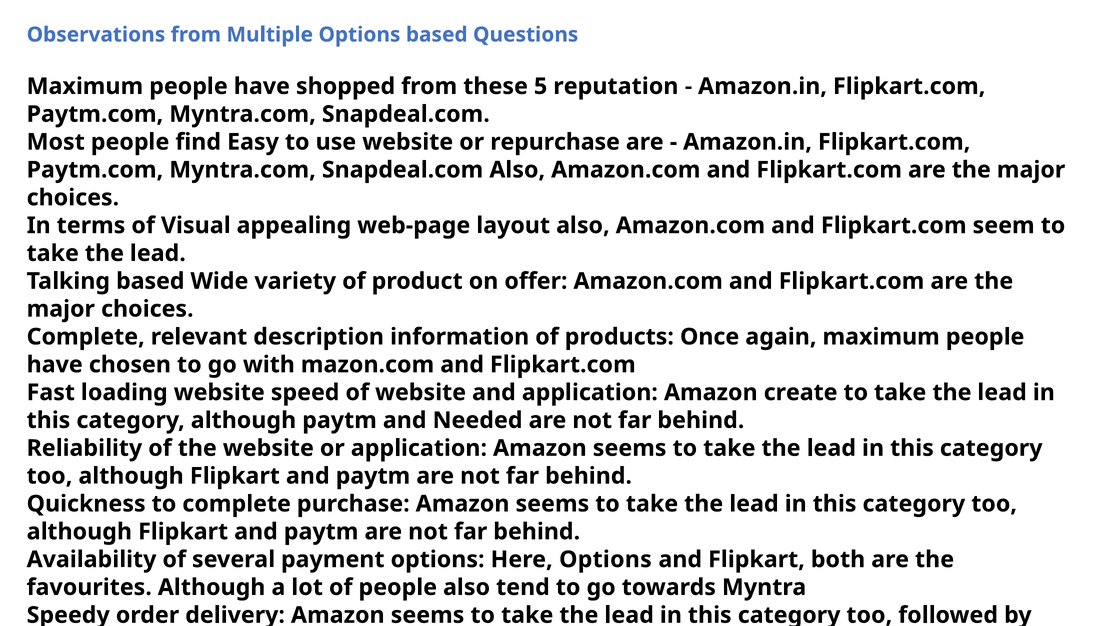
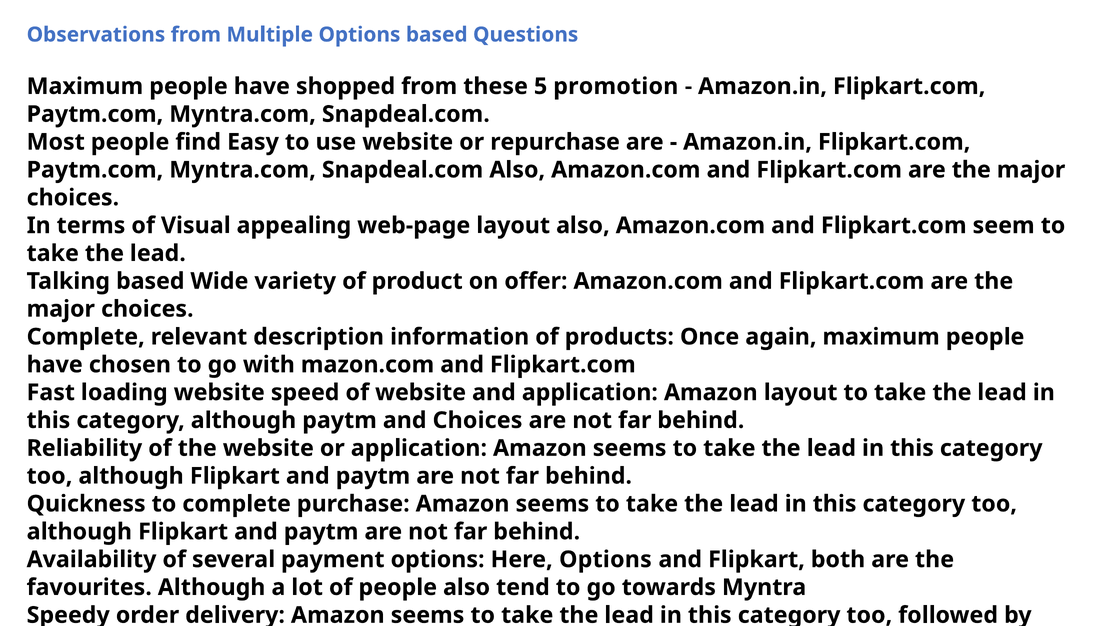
reputation: reputation -> promotion
Amazon create: create -> layout
and Needed: Needed -> Choices
